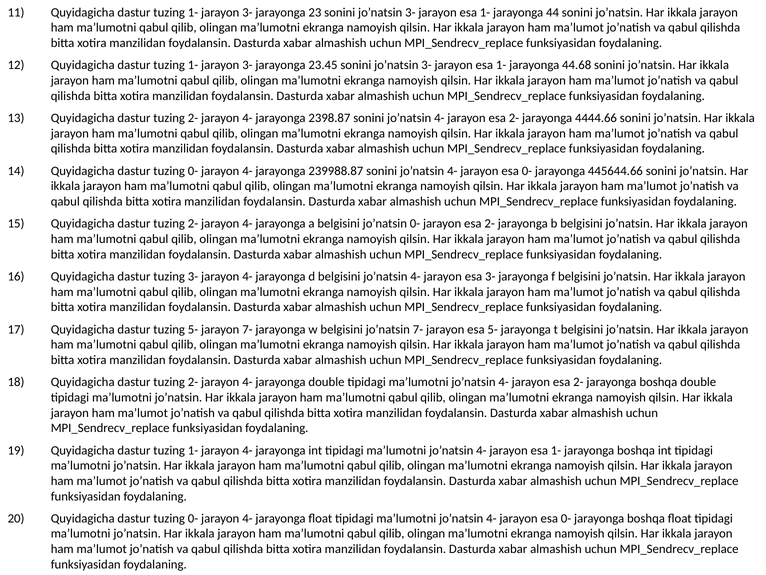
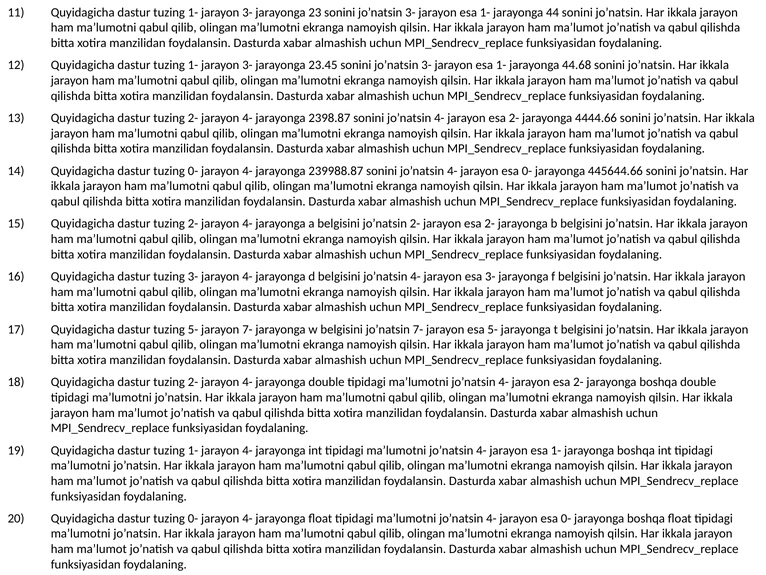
jo’natsin 0-: 0- -> 2-
